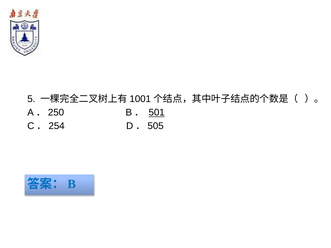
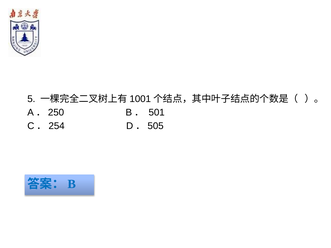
501 underline: present -> none
